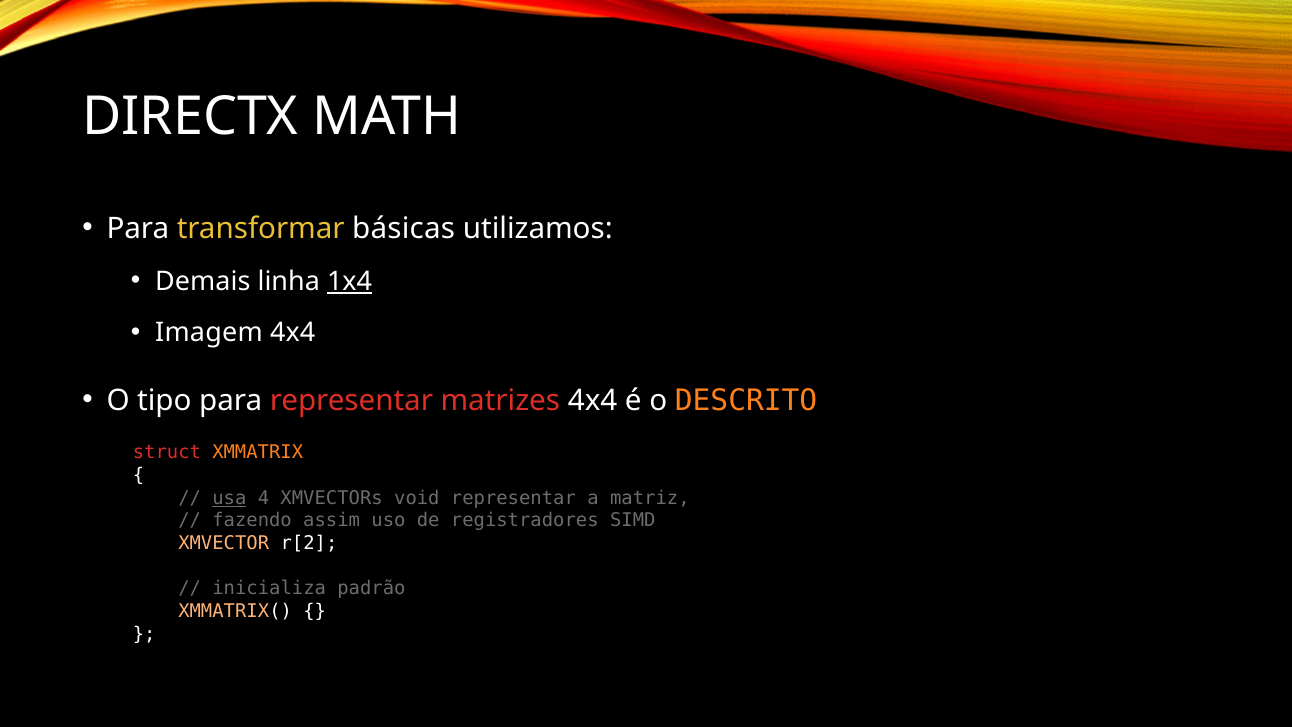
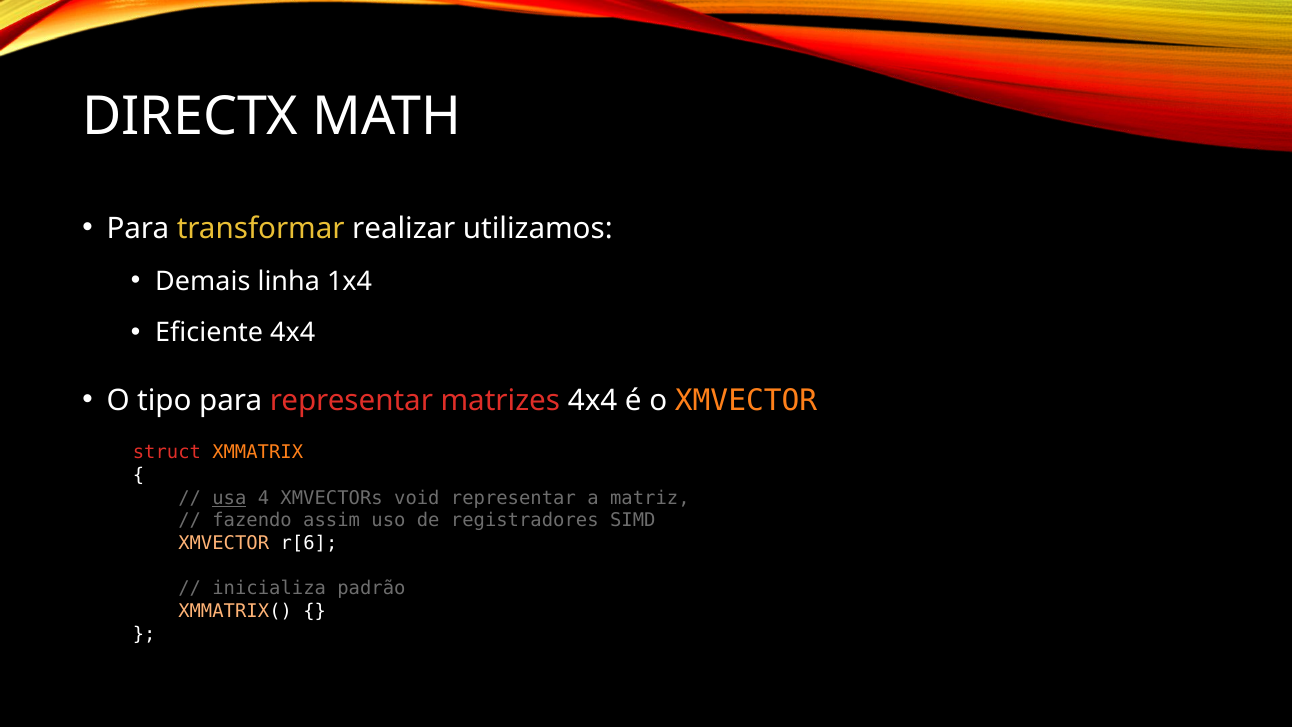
básicas: básicas -> realizar
1x4 underline: present -> none
Imagem: Imagem -> Eficiente
o DESCRITO: DESCRITO -> XMVECTOR
r[2: r[2 -> r[6
